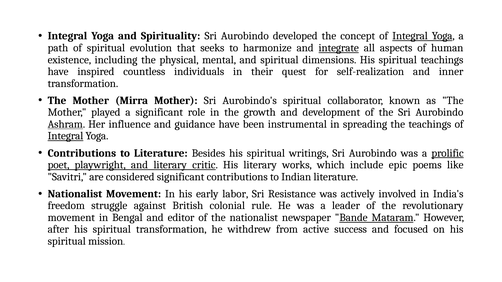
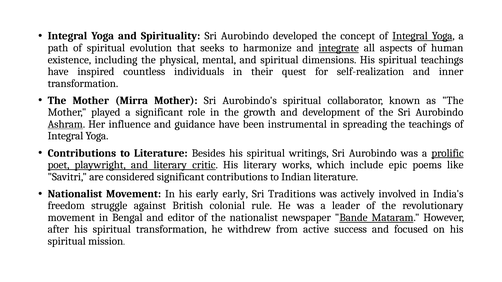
Integral at (65, 136) underline: present -> none
early labor: labor -> early
Resistance: Resistance -> Traditions
